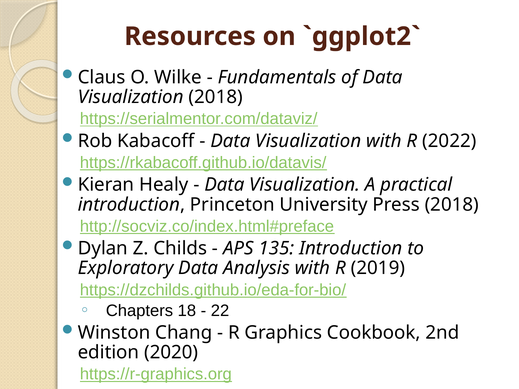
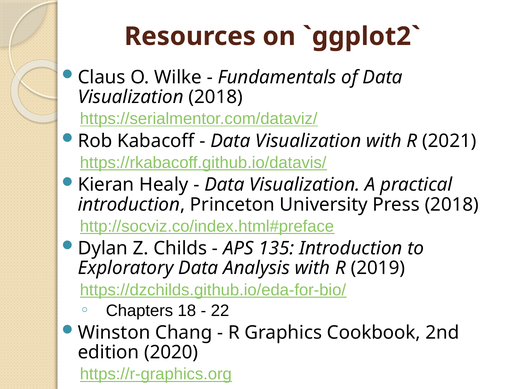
2022: 2022 -> 2021
